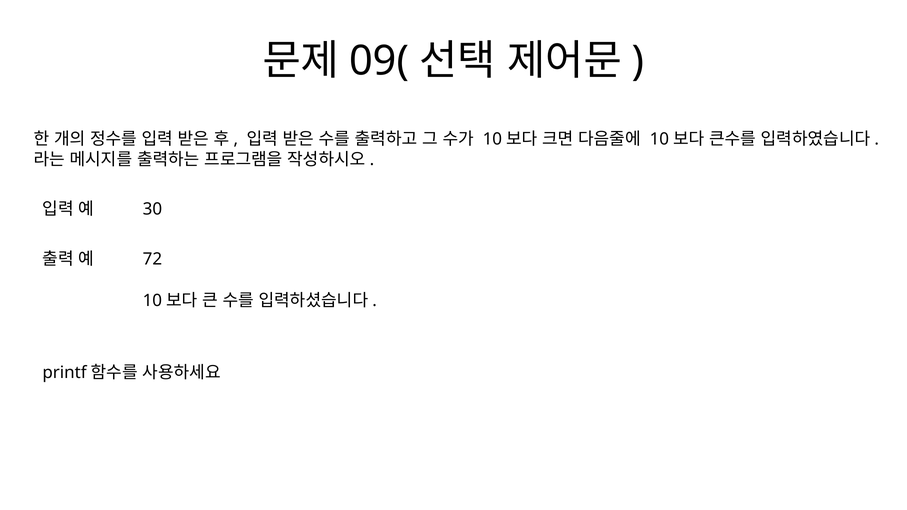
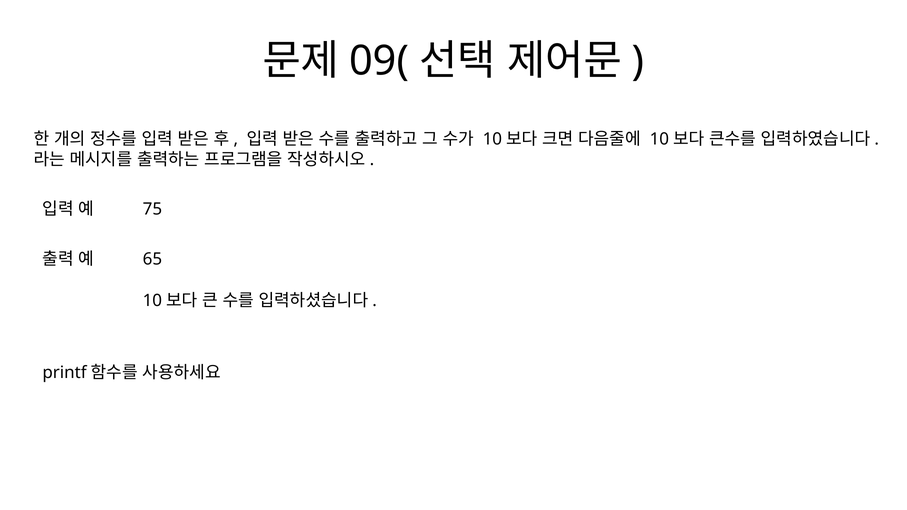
30: 30 -> 75
72: 72 -> 65
